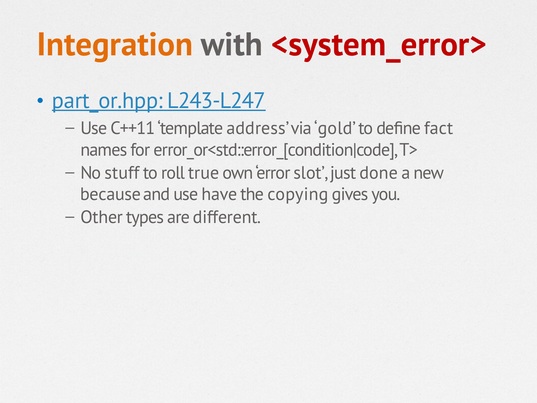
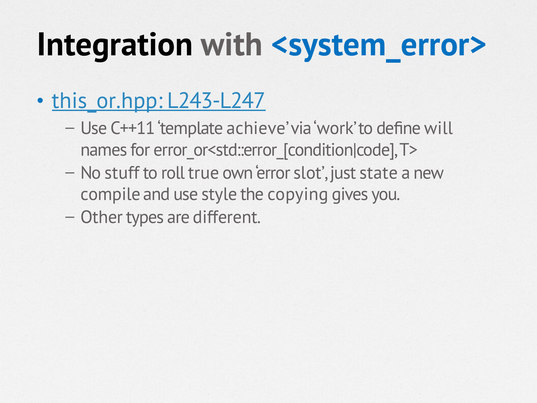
Integration colour: orange -> black
<system_error> colour: red -> blue
part_or.hpp: part_or.hpp -> this_or.hpp
address: address -> achieve
gold: gold -> work
fact: fact -> will
done: done -> state
because: because -> compile
have: have -> style
